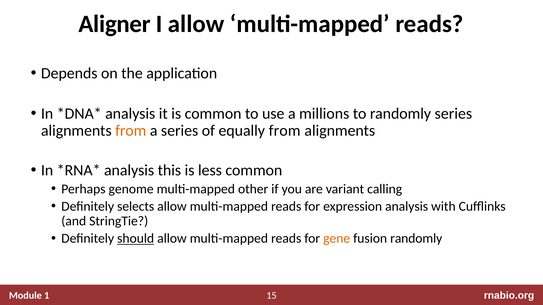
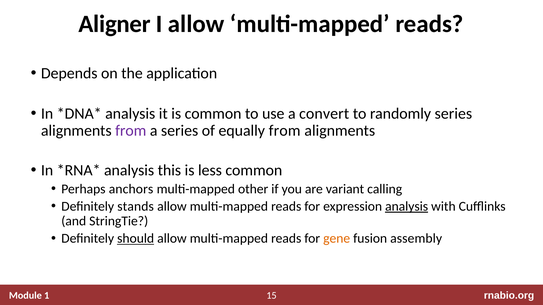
millions: millions -> convert
from at (131, 131) colour: orange -> purple
genome: genome -> anchors
selects: selects -> stands
analysis at (407, 207) underline: none -> present
fusion randomly: randomly -> assembly
